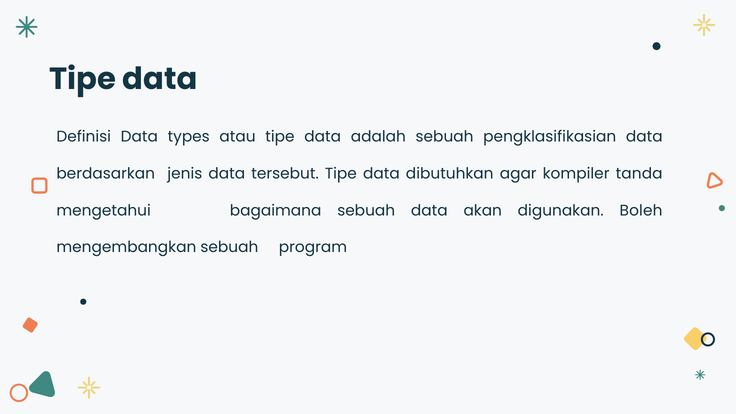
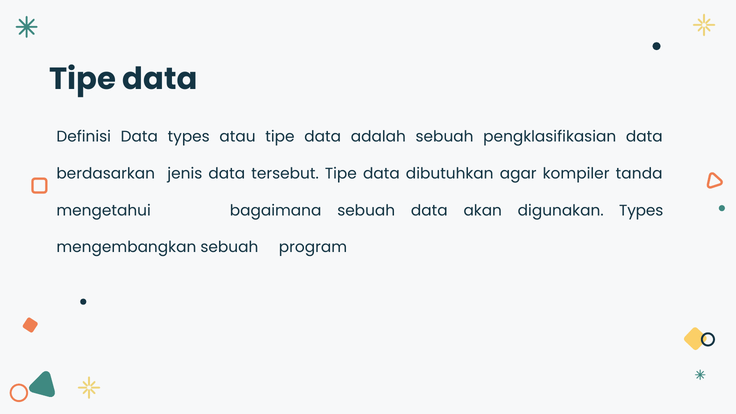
digunakan Boleh: Boleh -> Types
